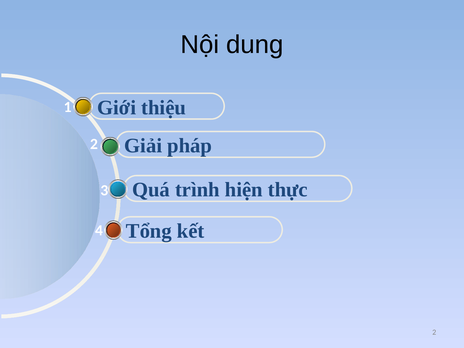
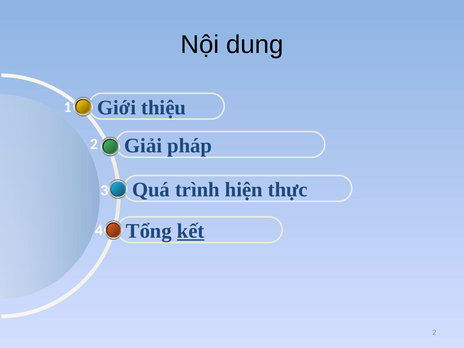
kết underline: none -> present
